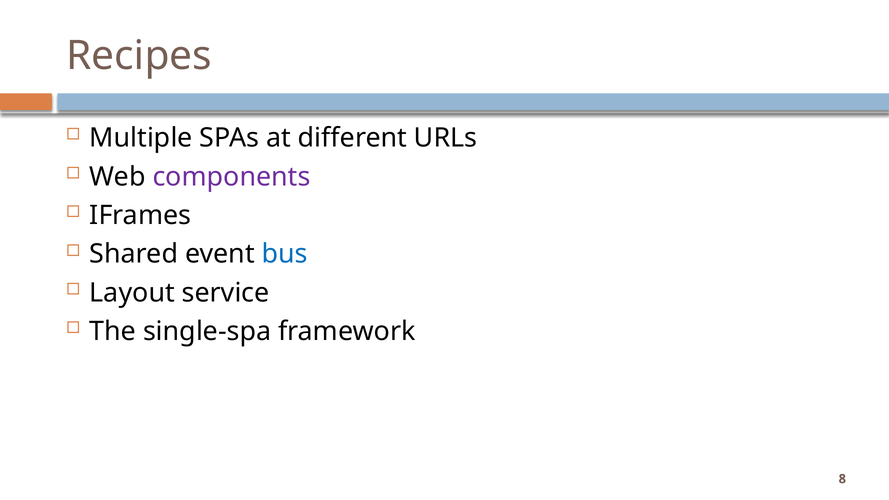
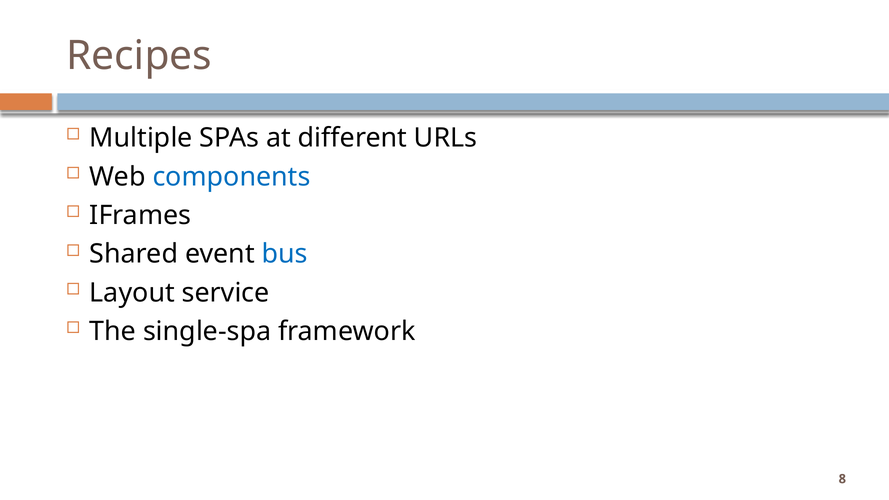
components colour: purple -> blue
